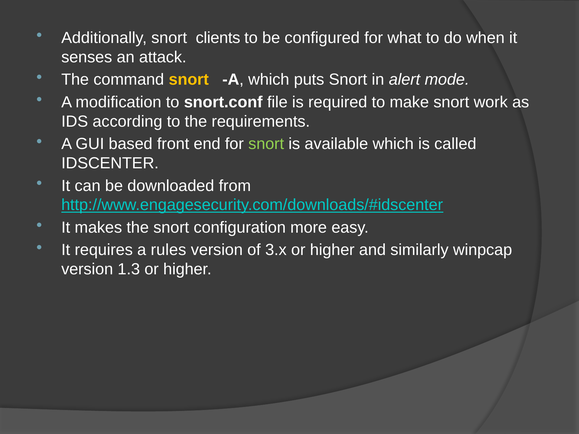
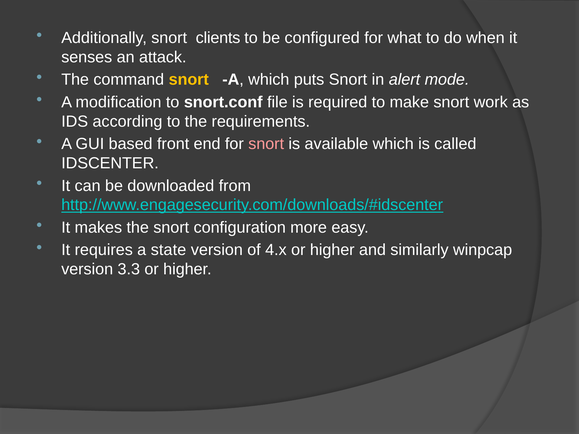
snort at (266, 144) colour: light green -> pink
rules: rules -> state
3.x: 3.x -> 4.x
1.3: 1.3 -> 3.3
